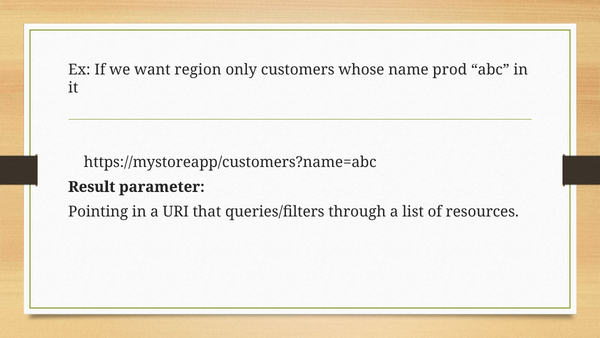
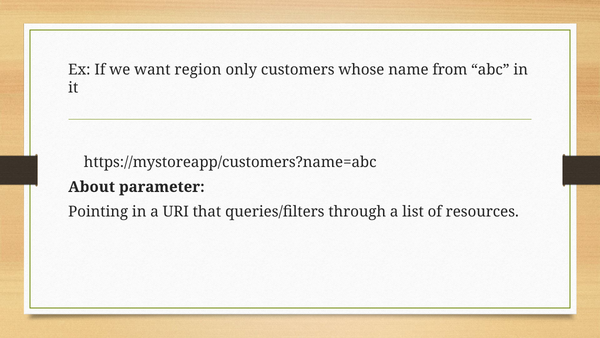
prod: prod -> from
Result: Result -> About
